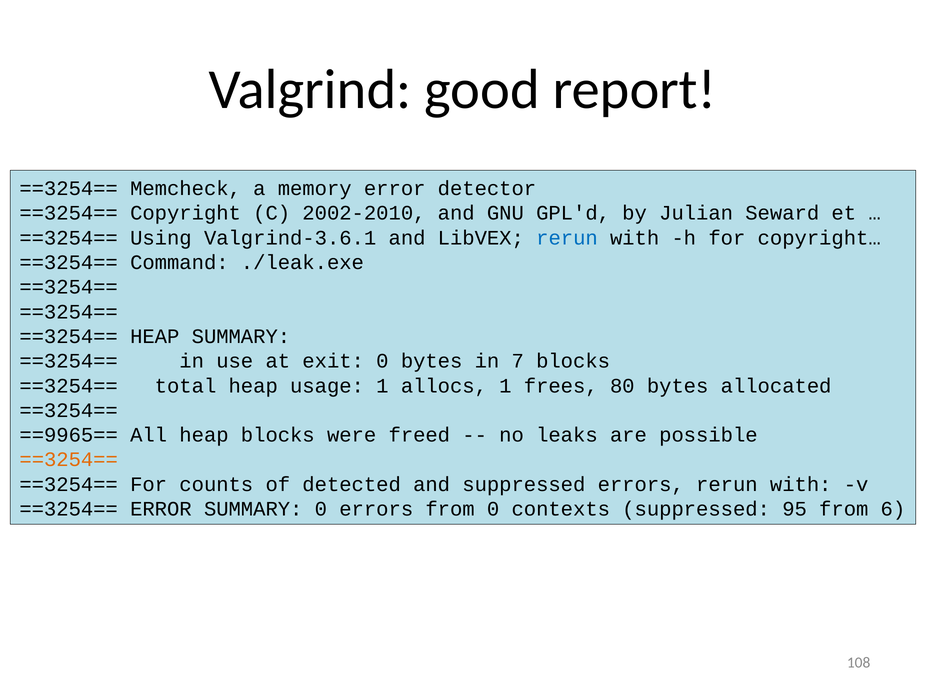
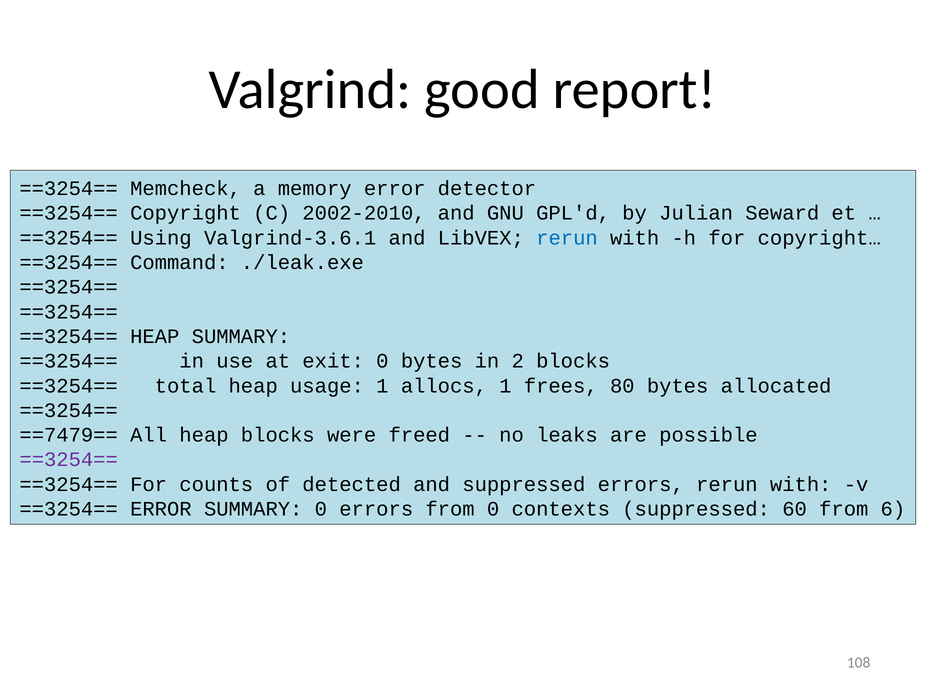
7: 7 -> 2
==9965==: ==9965== -> ==7479==
==3254== at (69, 460) colour: orange -> purple
95: 95 -> 60
